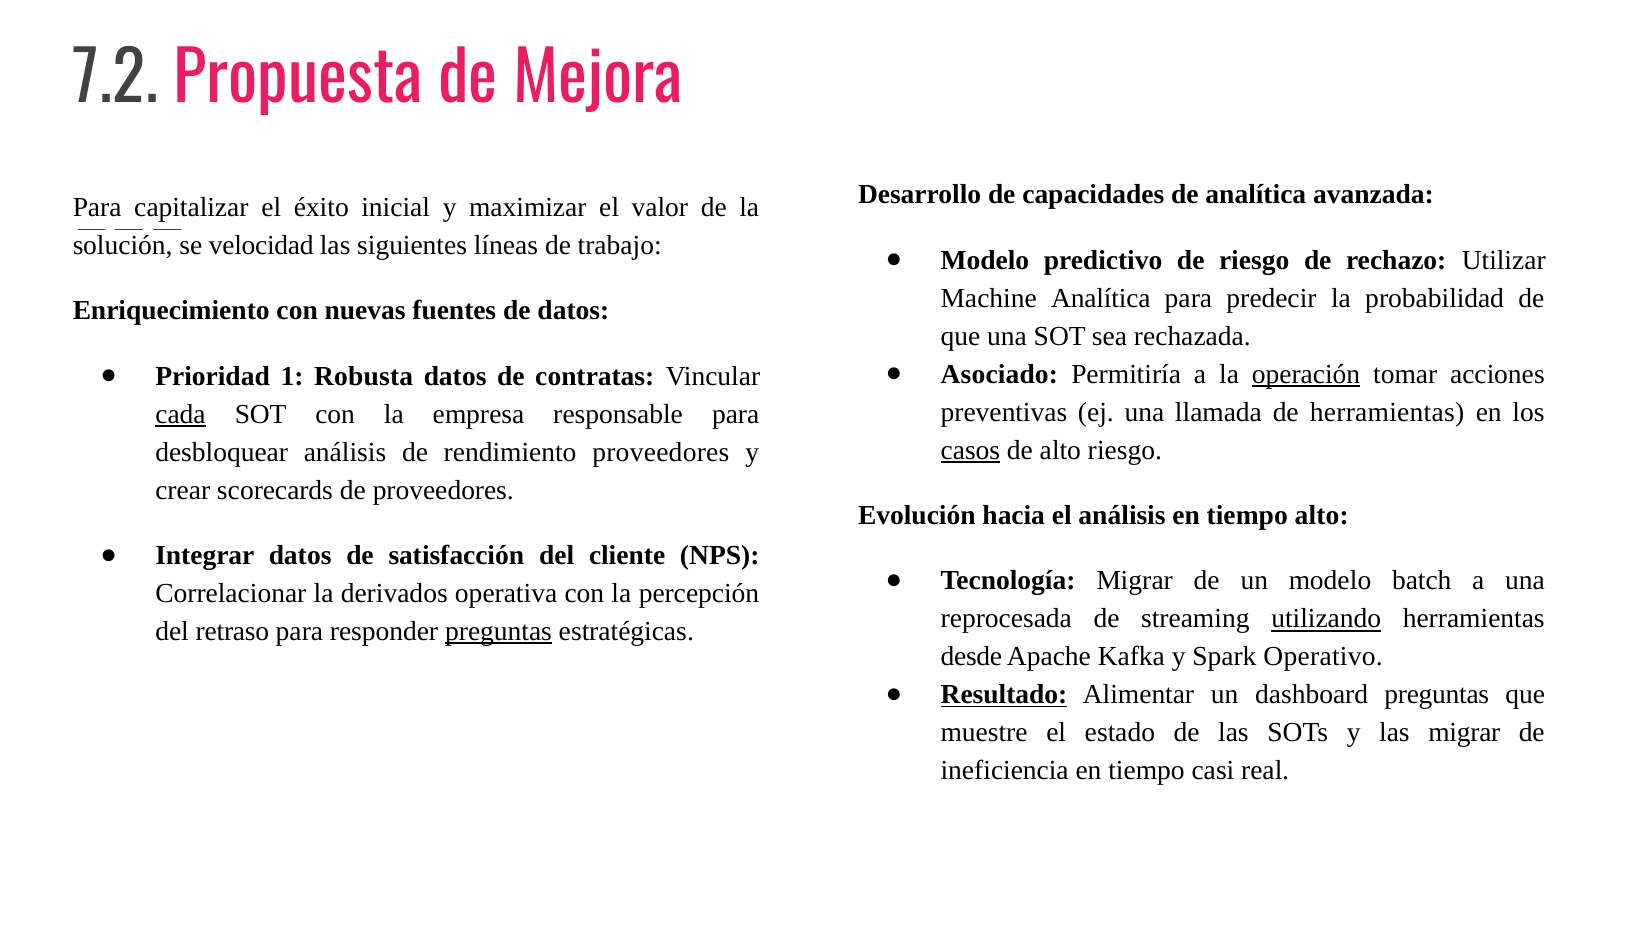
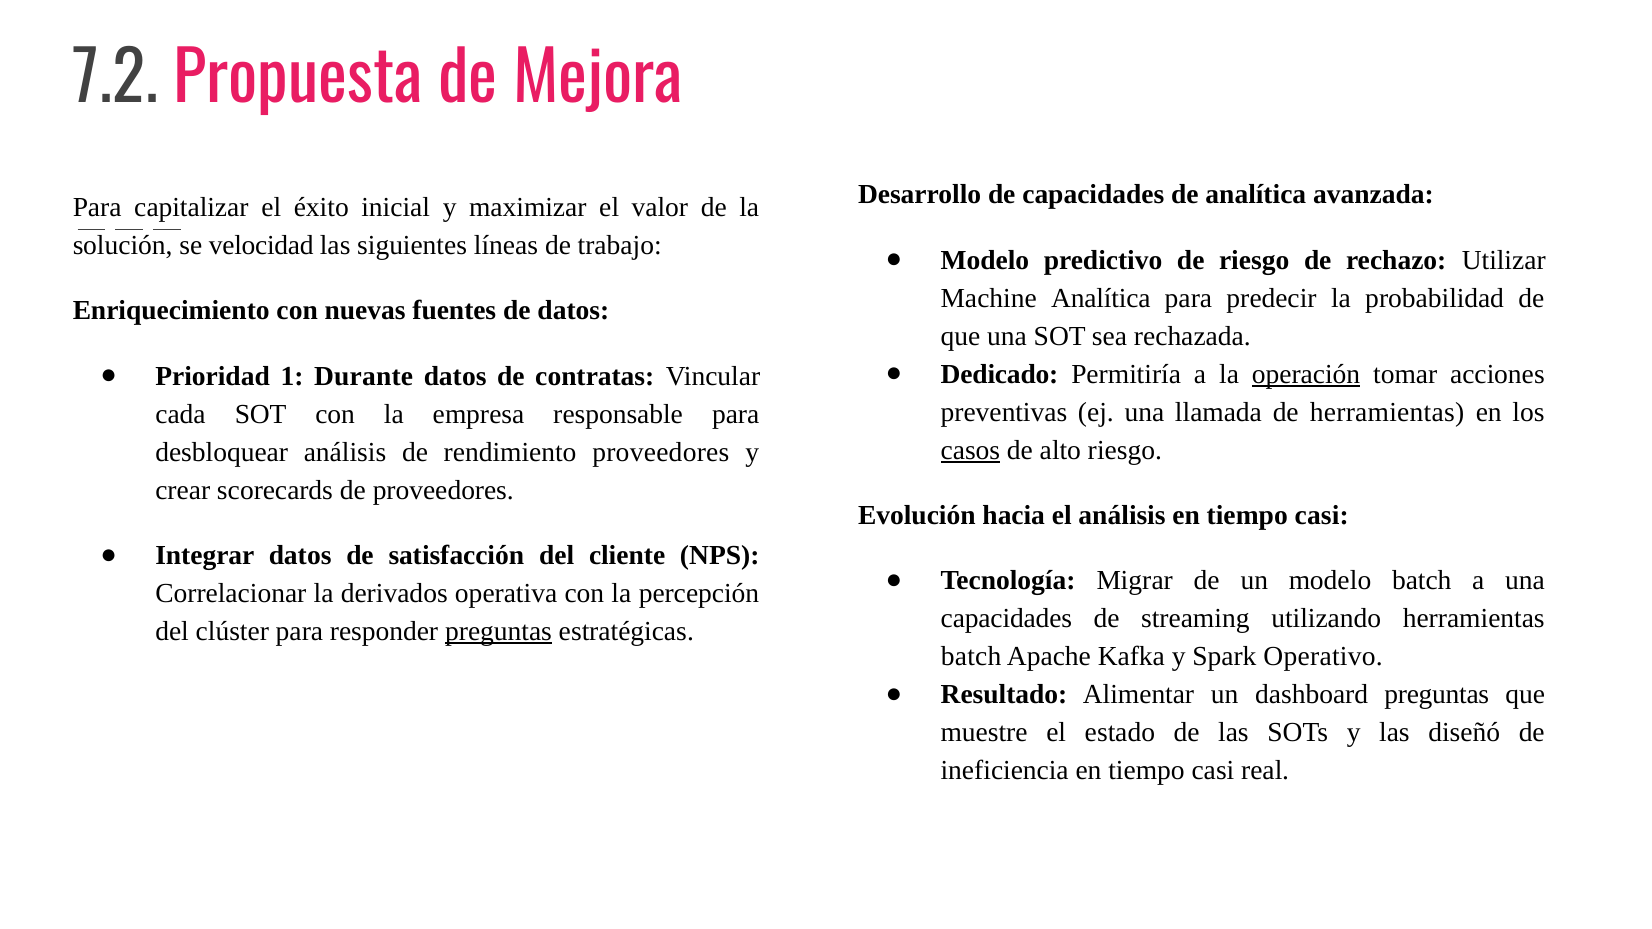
Asociado: Asociado -> Dedicado
Robusta: Robusta -> Durante
cada underline: present -> none
análisis en tiempo alto: alto -> casi
reprocesada at (1006, 619): reprocesada -> capacidades
utilizando underline: present -> none
retraso: retraso -> clúster
desde at (971, 657): desde -> batch
Resultado underline: present -> none
las migrar: migrar -> diseñó
